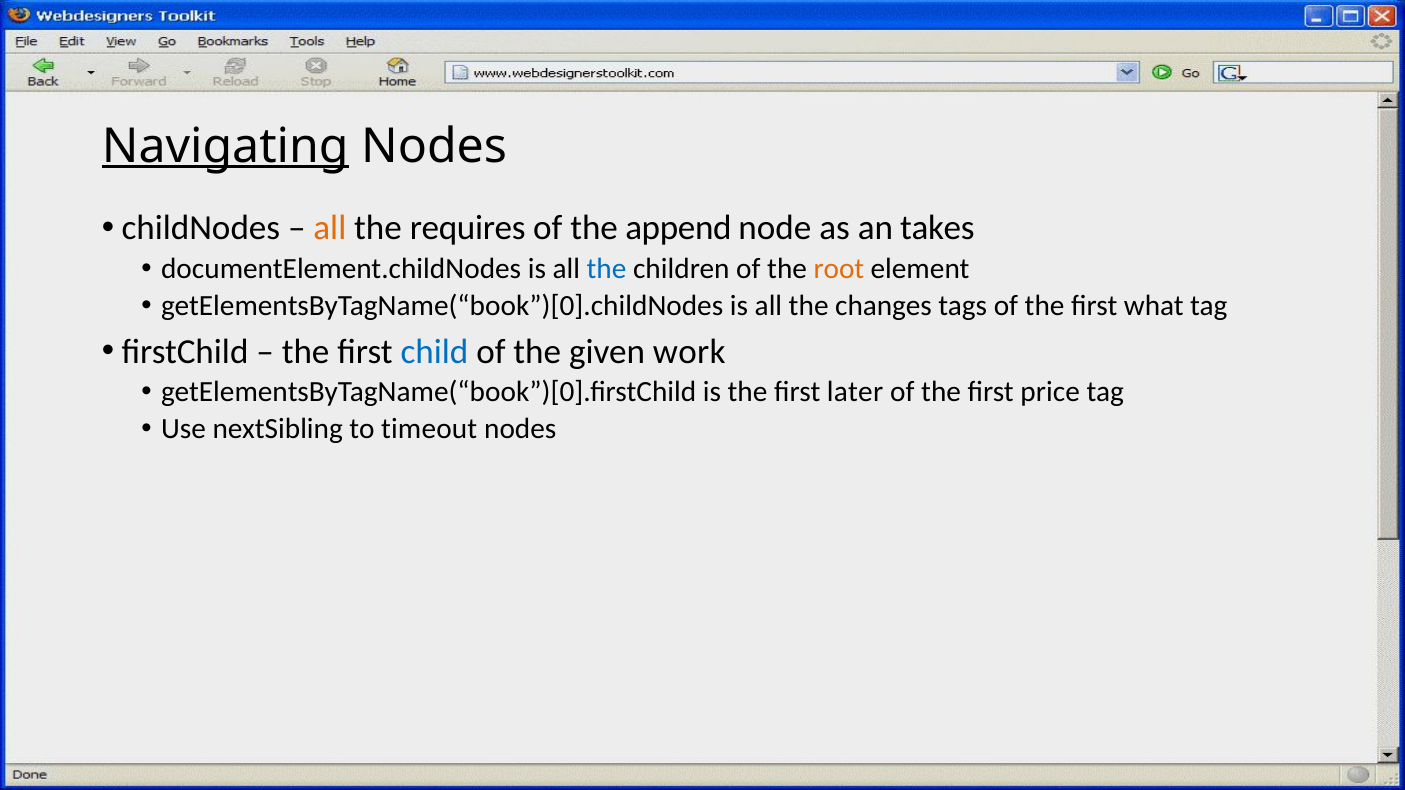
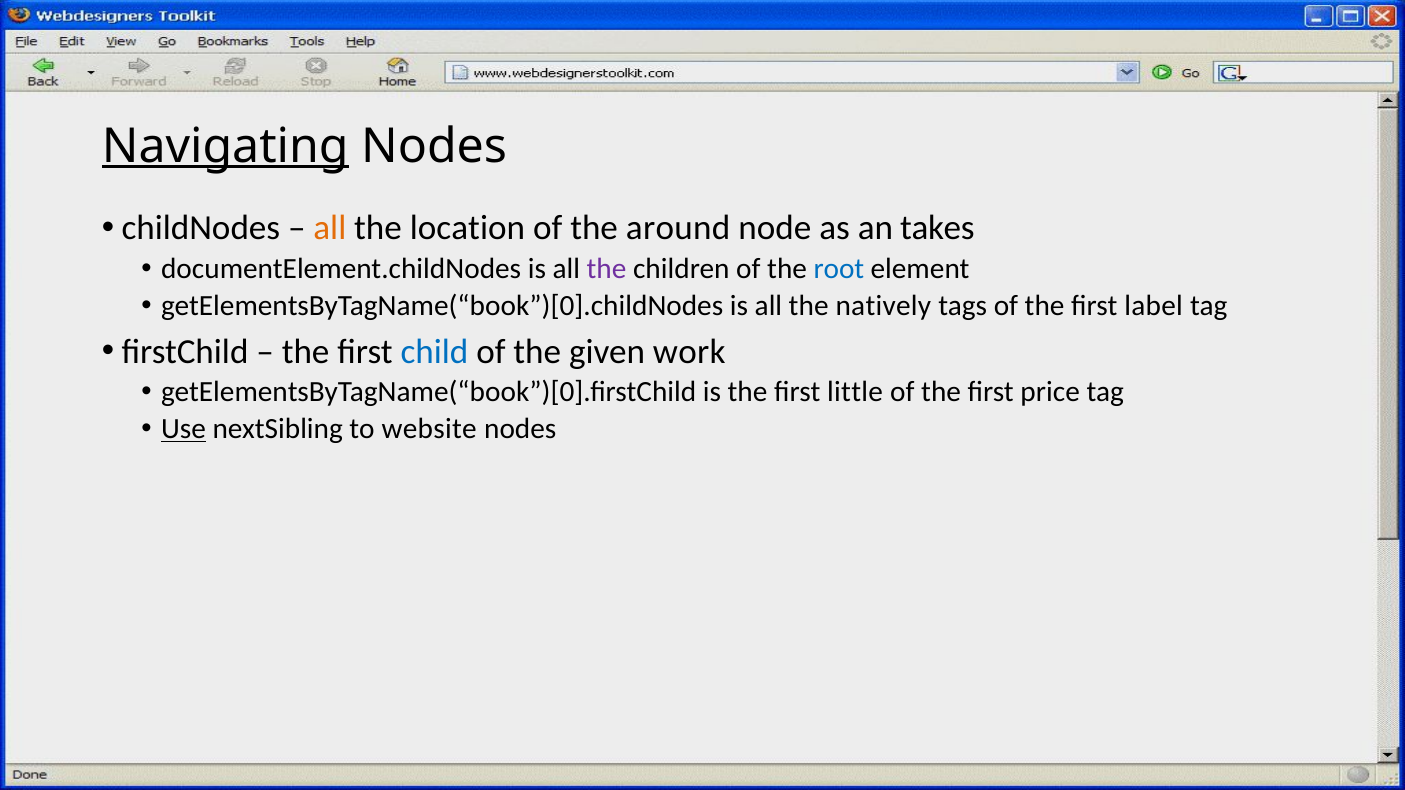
requires: requires -> location
append: append -> around
the at (607, 269) colour: blue -> purple
root colour: orange -> blue
changes: changes -> natively
what: what -> label
later: later -> little
Use underline: none -> present
timeout: timeout -> website
